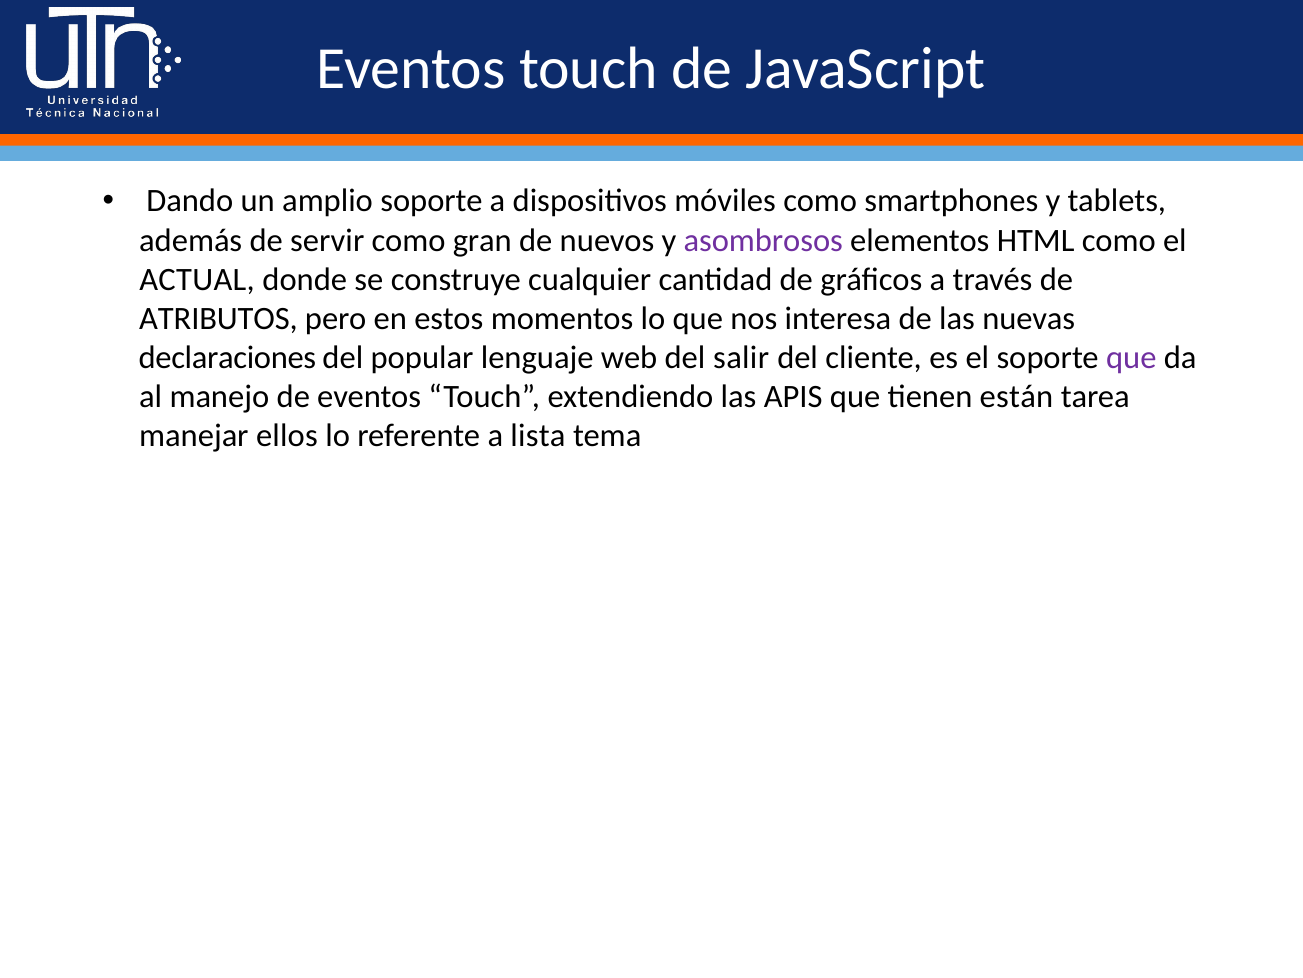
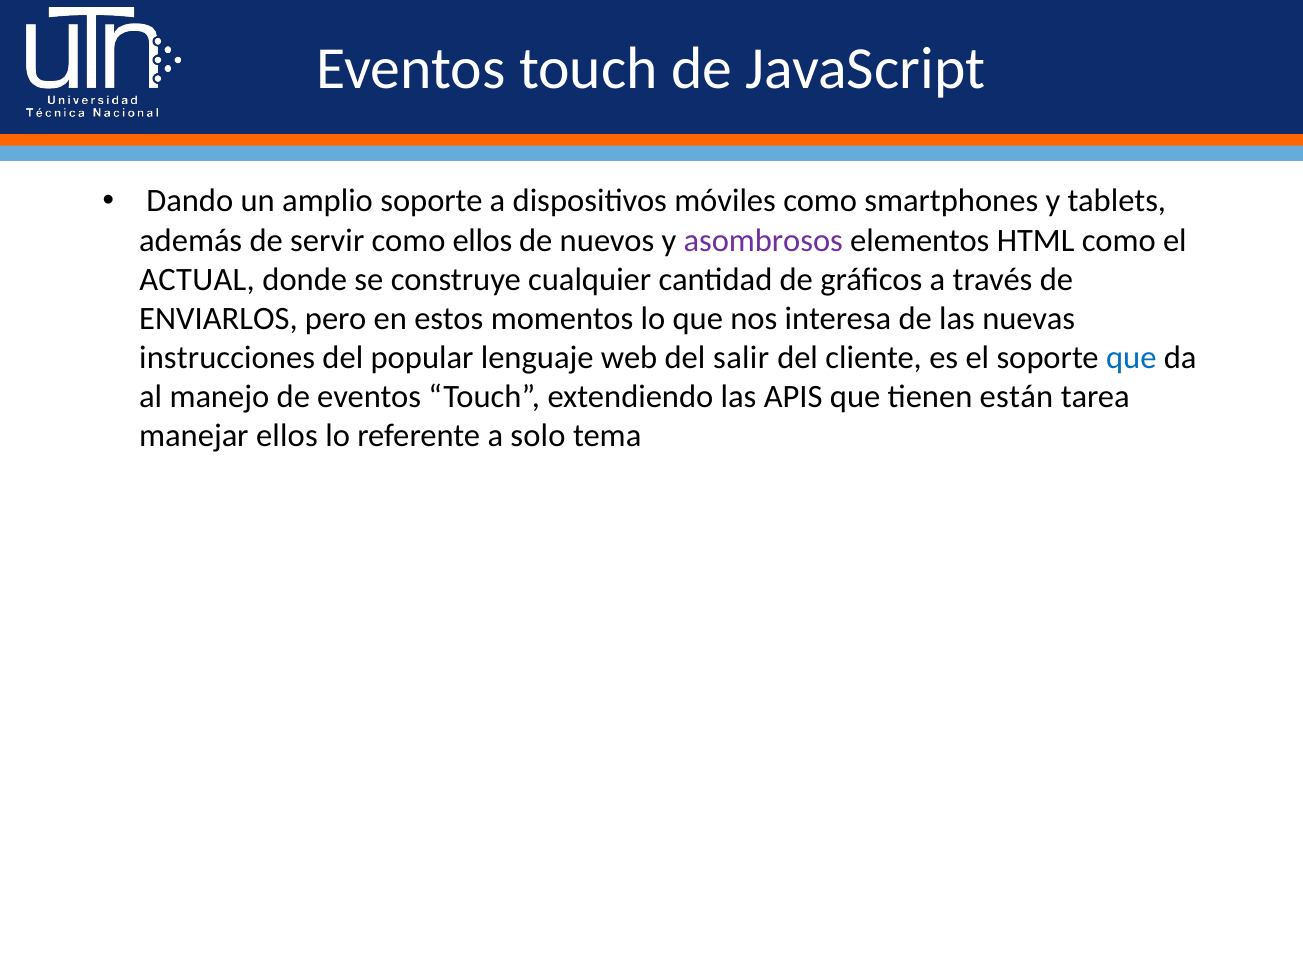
como gran: gran -> ellos
ATRIBUTOS: ATRIBUTOS -> ENVIARLOS
declaraciones: declaraciones -> instrucciones
que at (1131, 357) colour: purple -> blue
lista: lista -> solo
